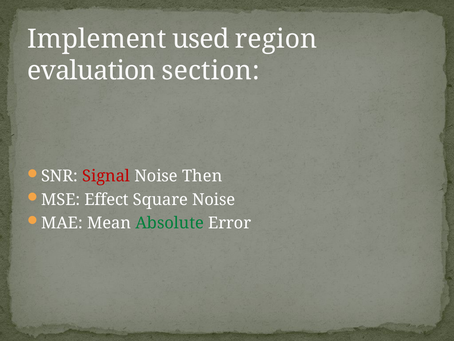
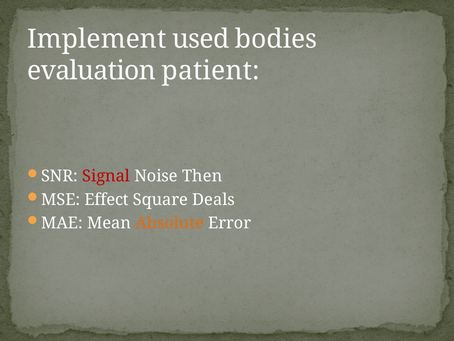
region: region -> bodies
section: section -> patient
Square Noise: Noise -> Deals
Absolute colour: green -> orange
